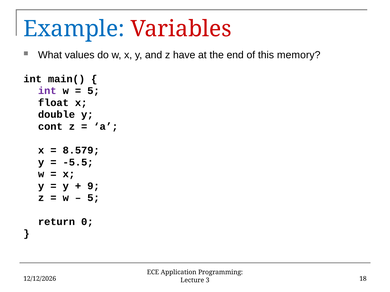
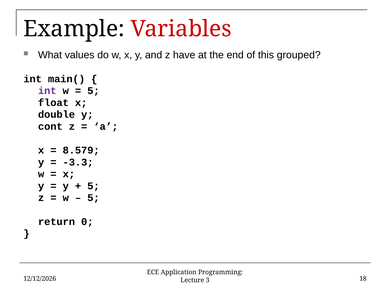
Example colour: blue -> black
memory: memory -> grouped
-5.5: -5.5 -> -3.3
9 at (93, 186): 9 -> 5
